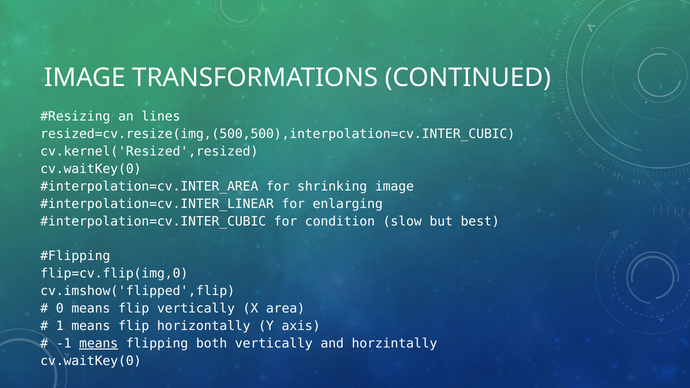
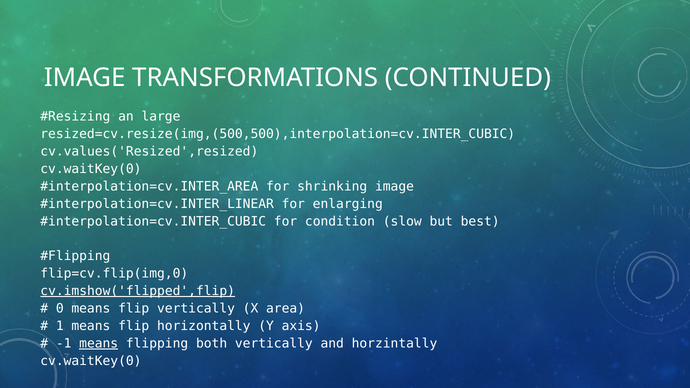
lines: lines -> large
cv.kernel('Resized',resized: cv.kernel('Resized',resized -> cv.values('Resized',resized
cv.imshow('flipped',flip underline: none -> present
